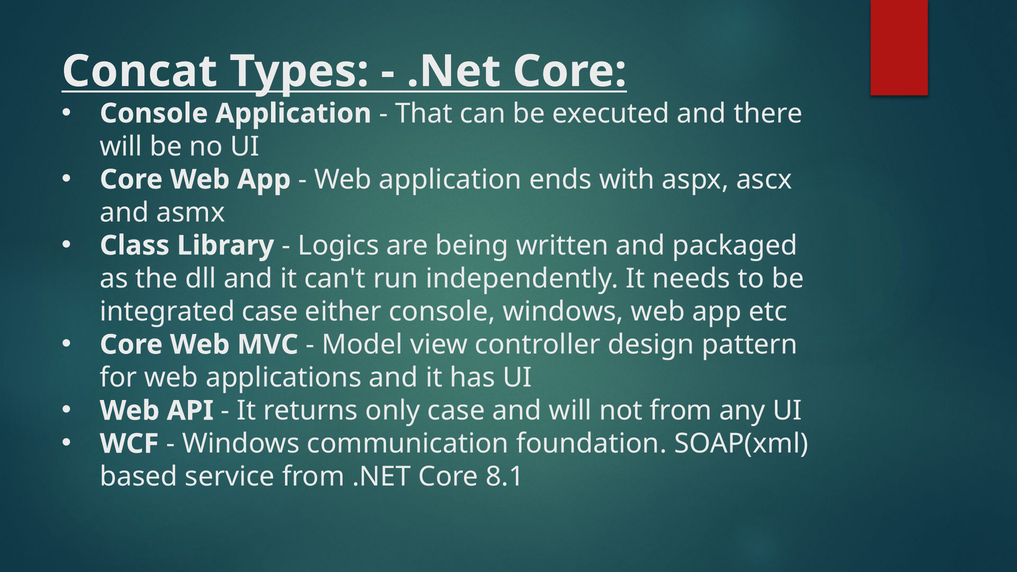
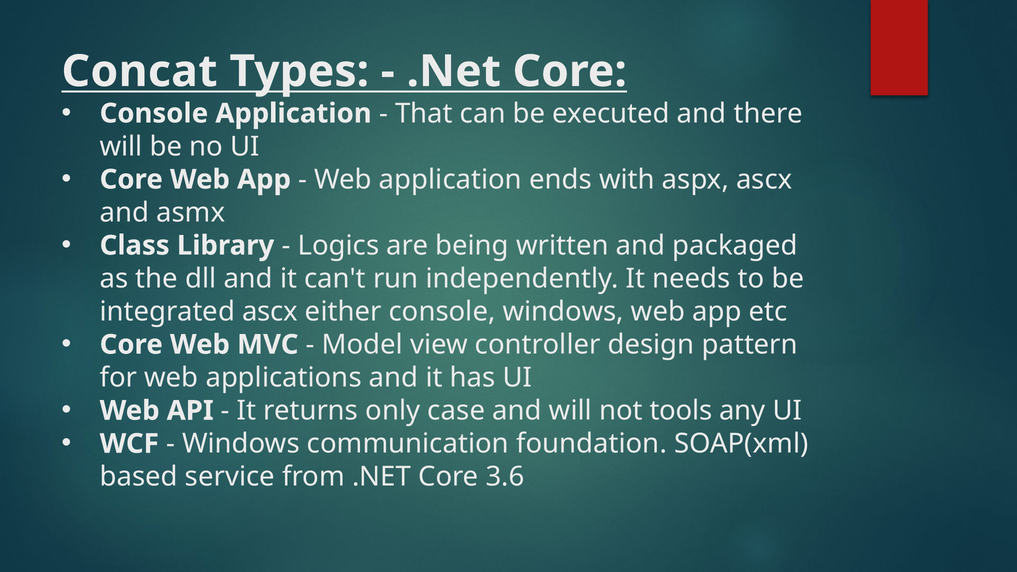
integrated case: case -> ascx
not from: from -> tools
8.1: 8.1 -> 3.6
